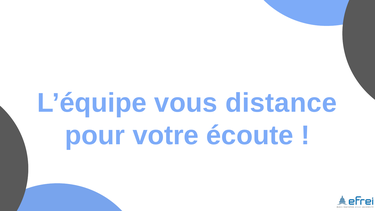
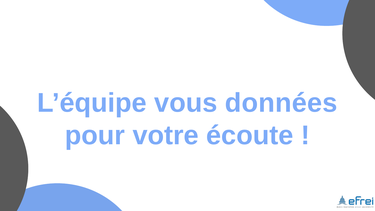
distance: distance -> données
